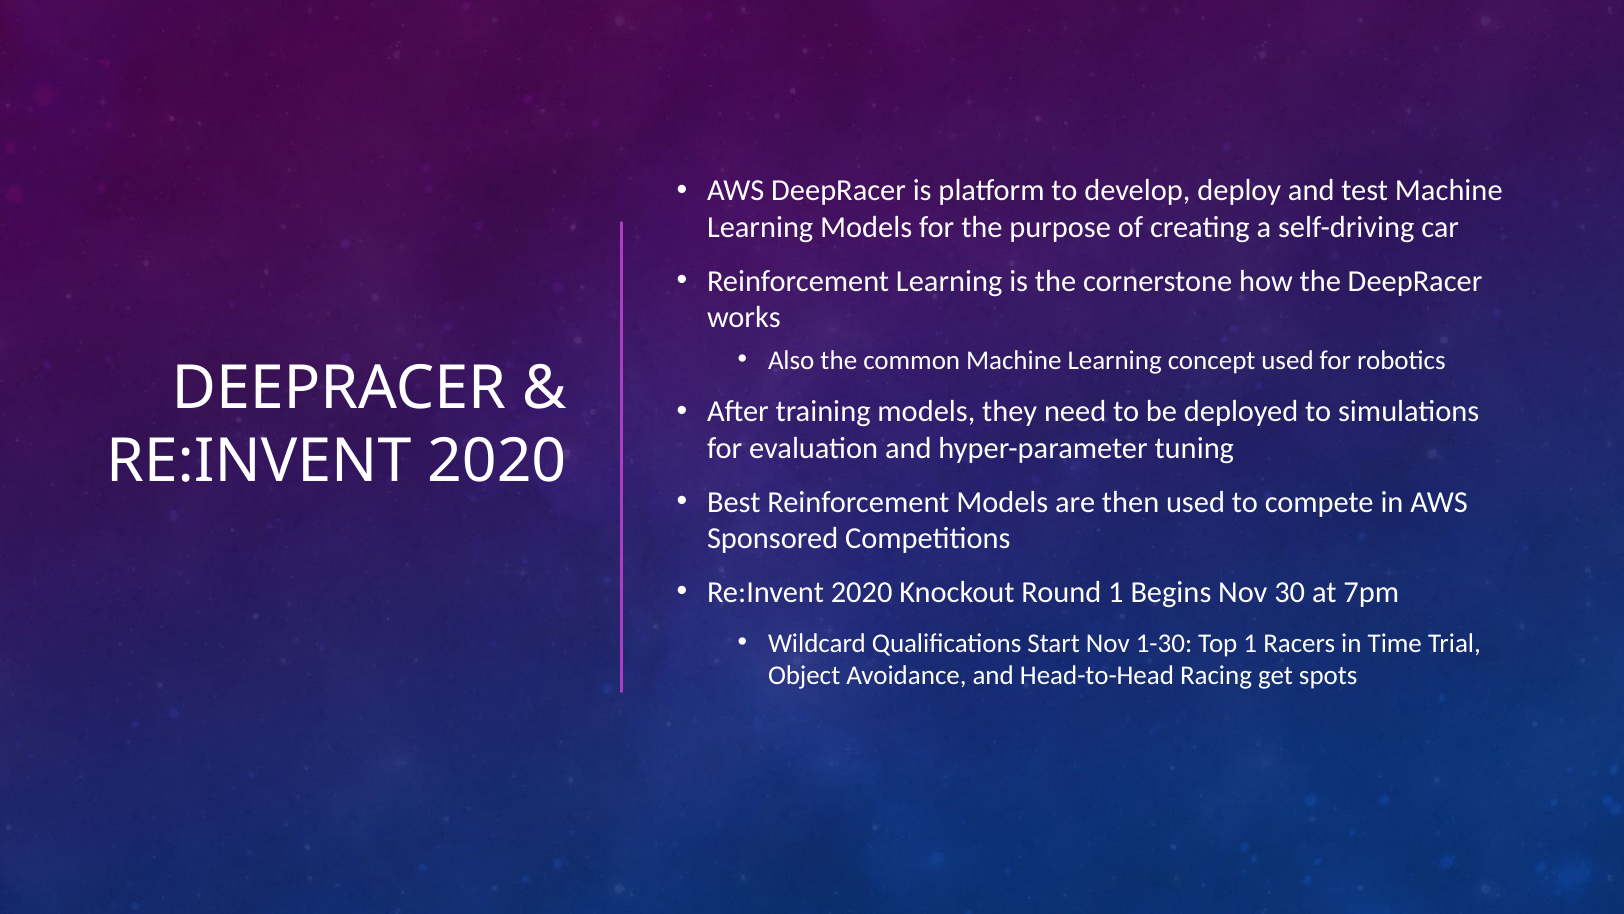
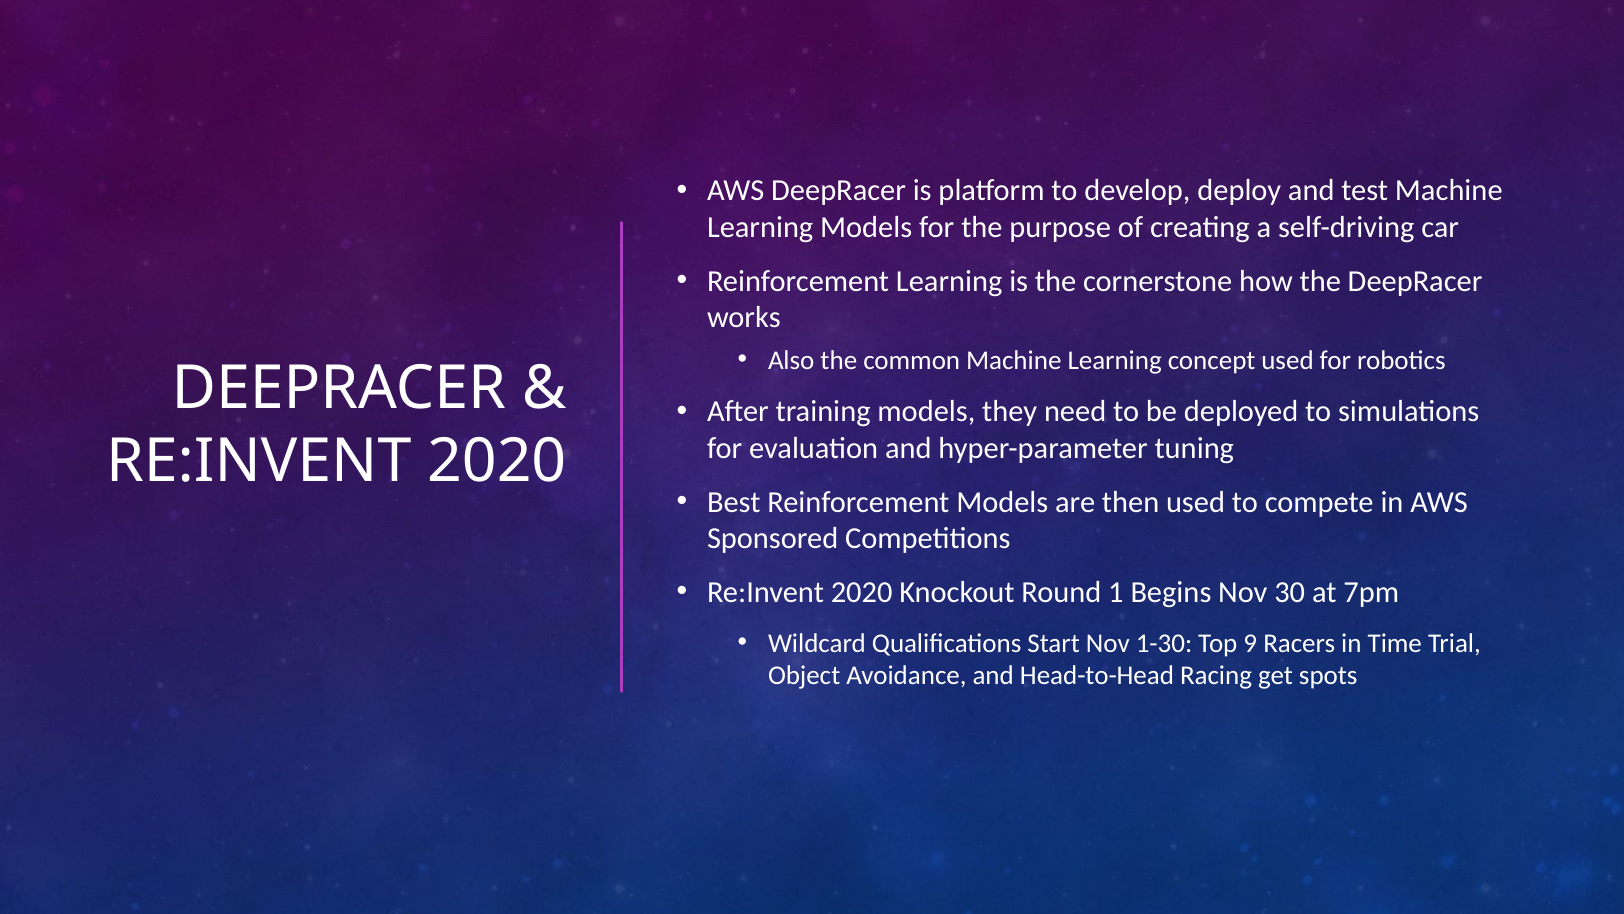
Top 1: 1 -> 9
